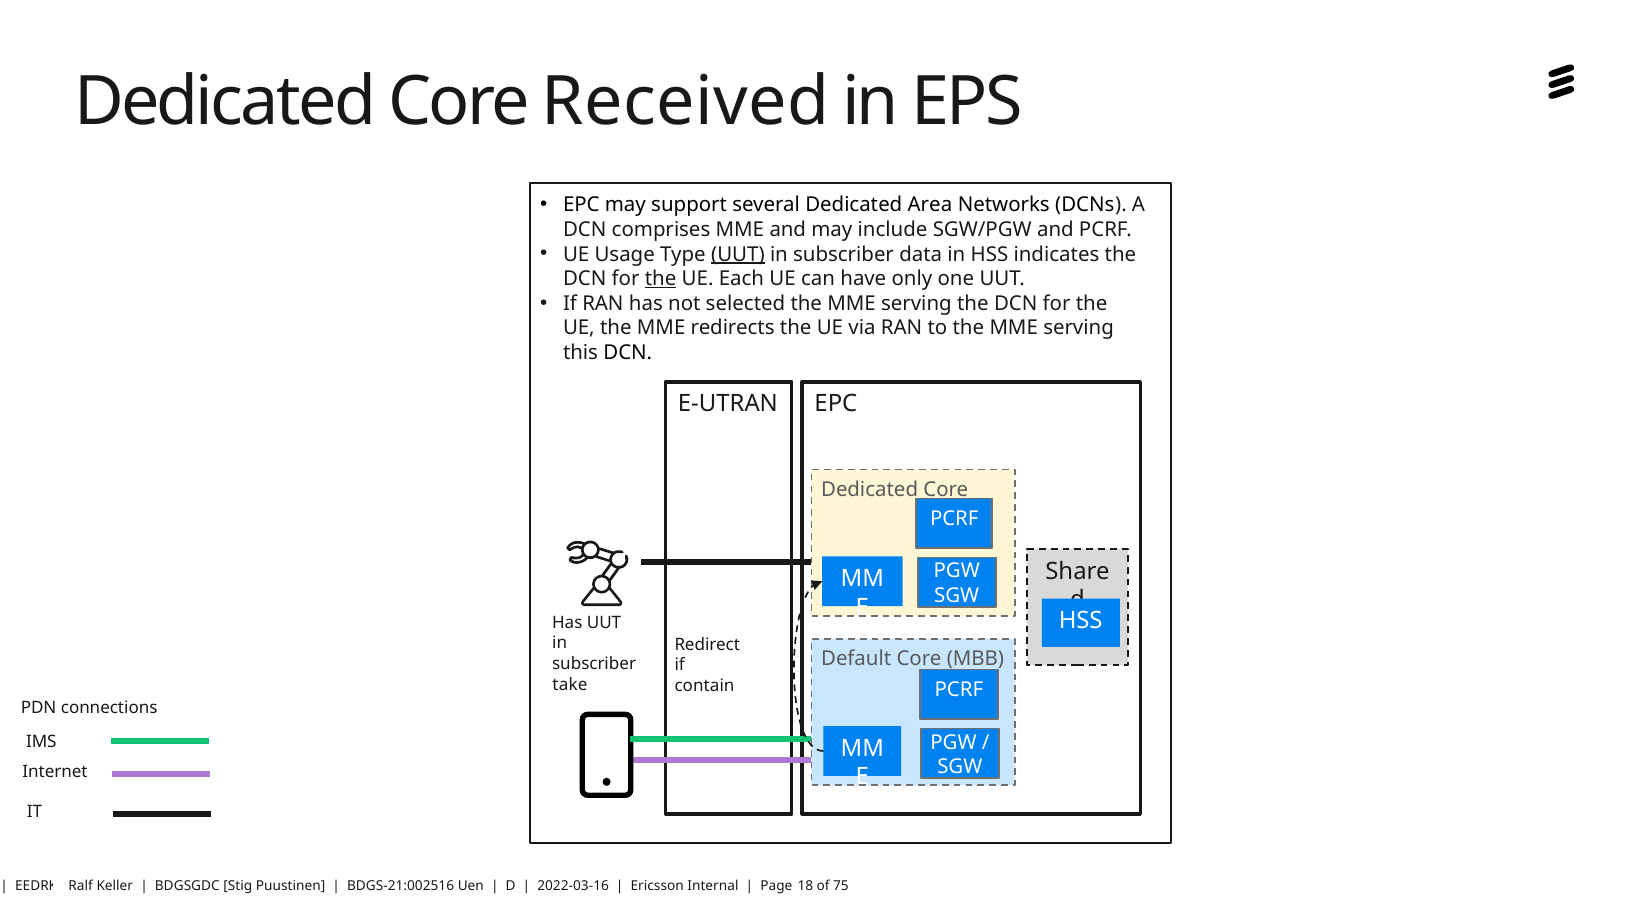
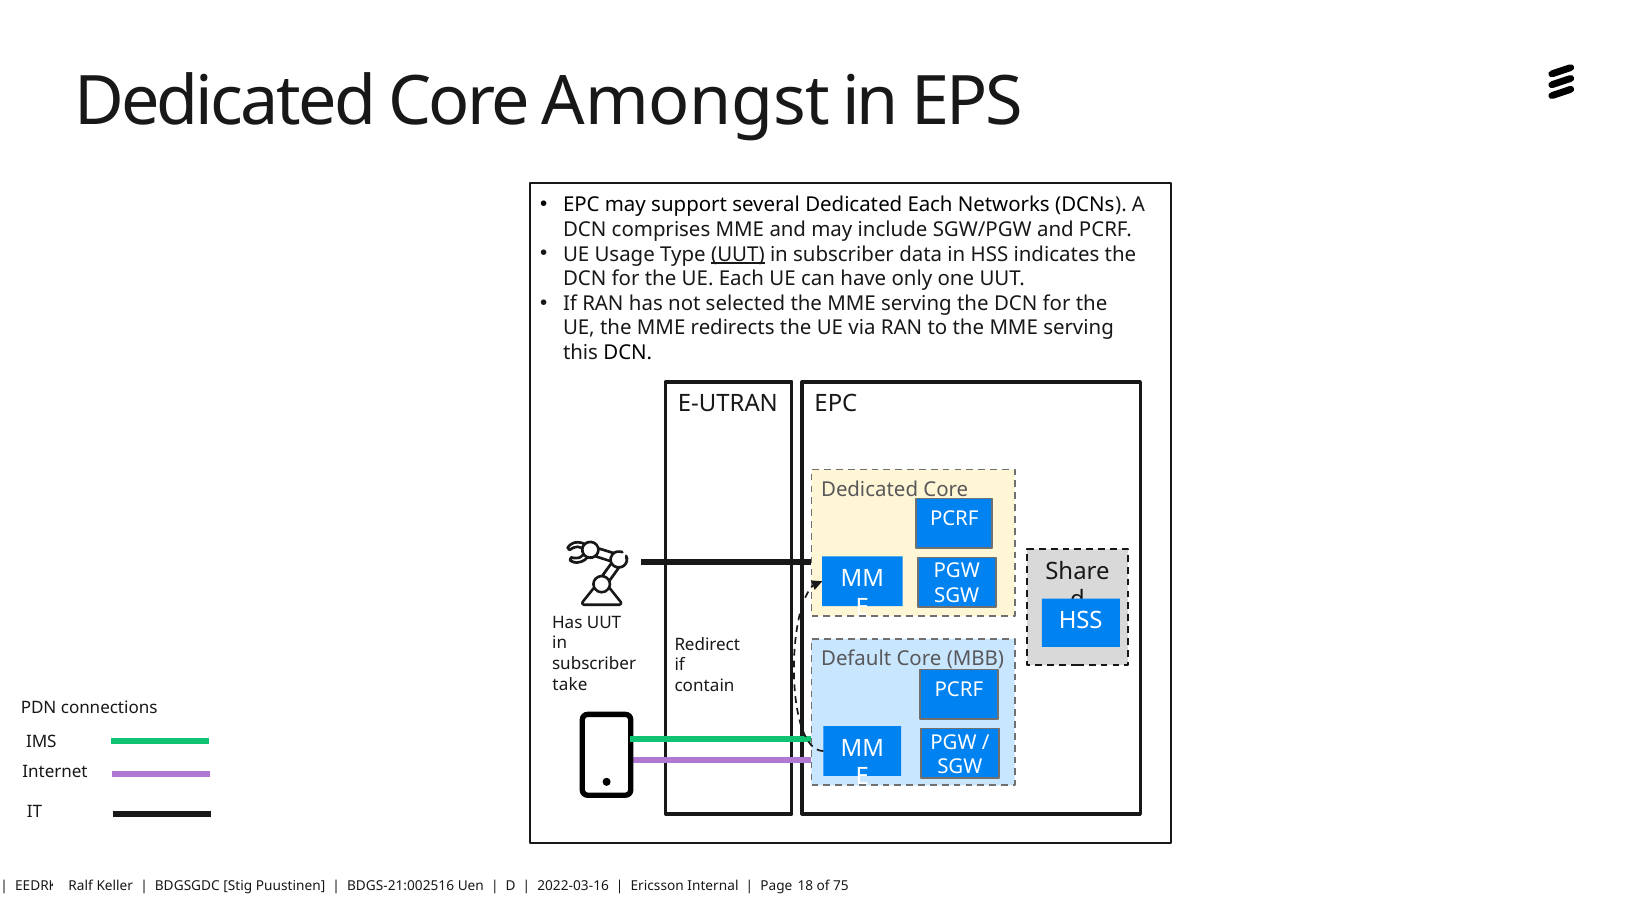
Received: Received -> Amongst
Dedicated Area: Area -> Each
the at (661, 279) underline: present -> none
